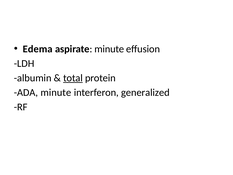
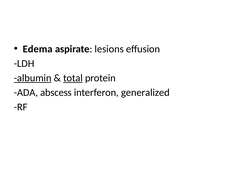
aspirate minute: minute -> lesions
albumin underline: none -> present
ADA minute: minute -> abscess
